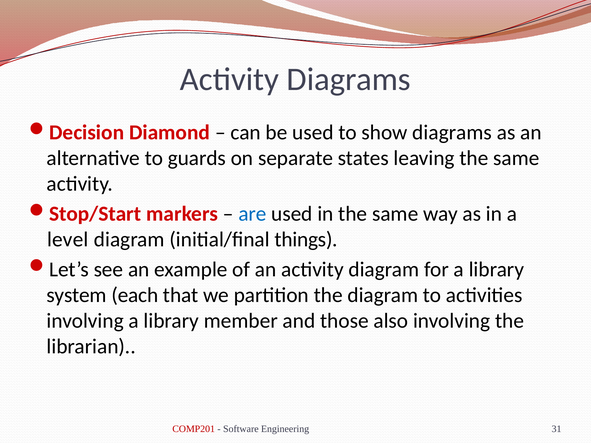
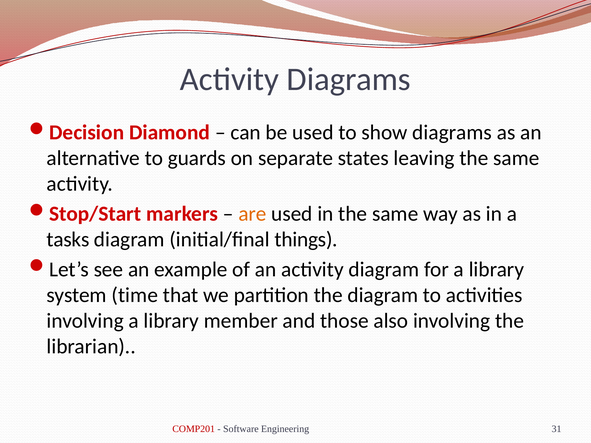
are colour: blue -> orange
level: level -> tasks
each: each -> time
